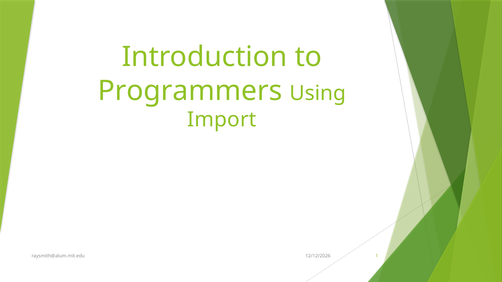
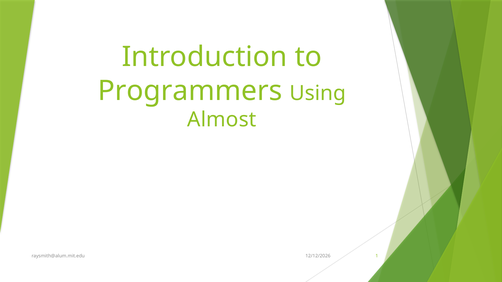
Import: Import -> Almost
